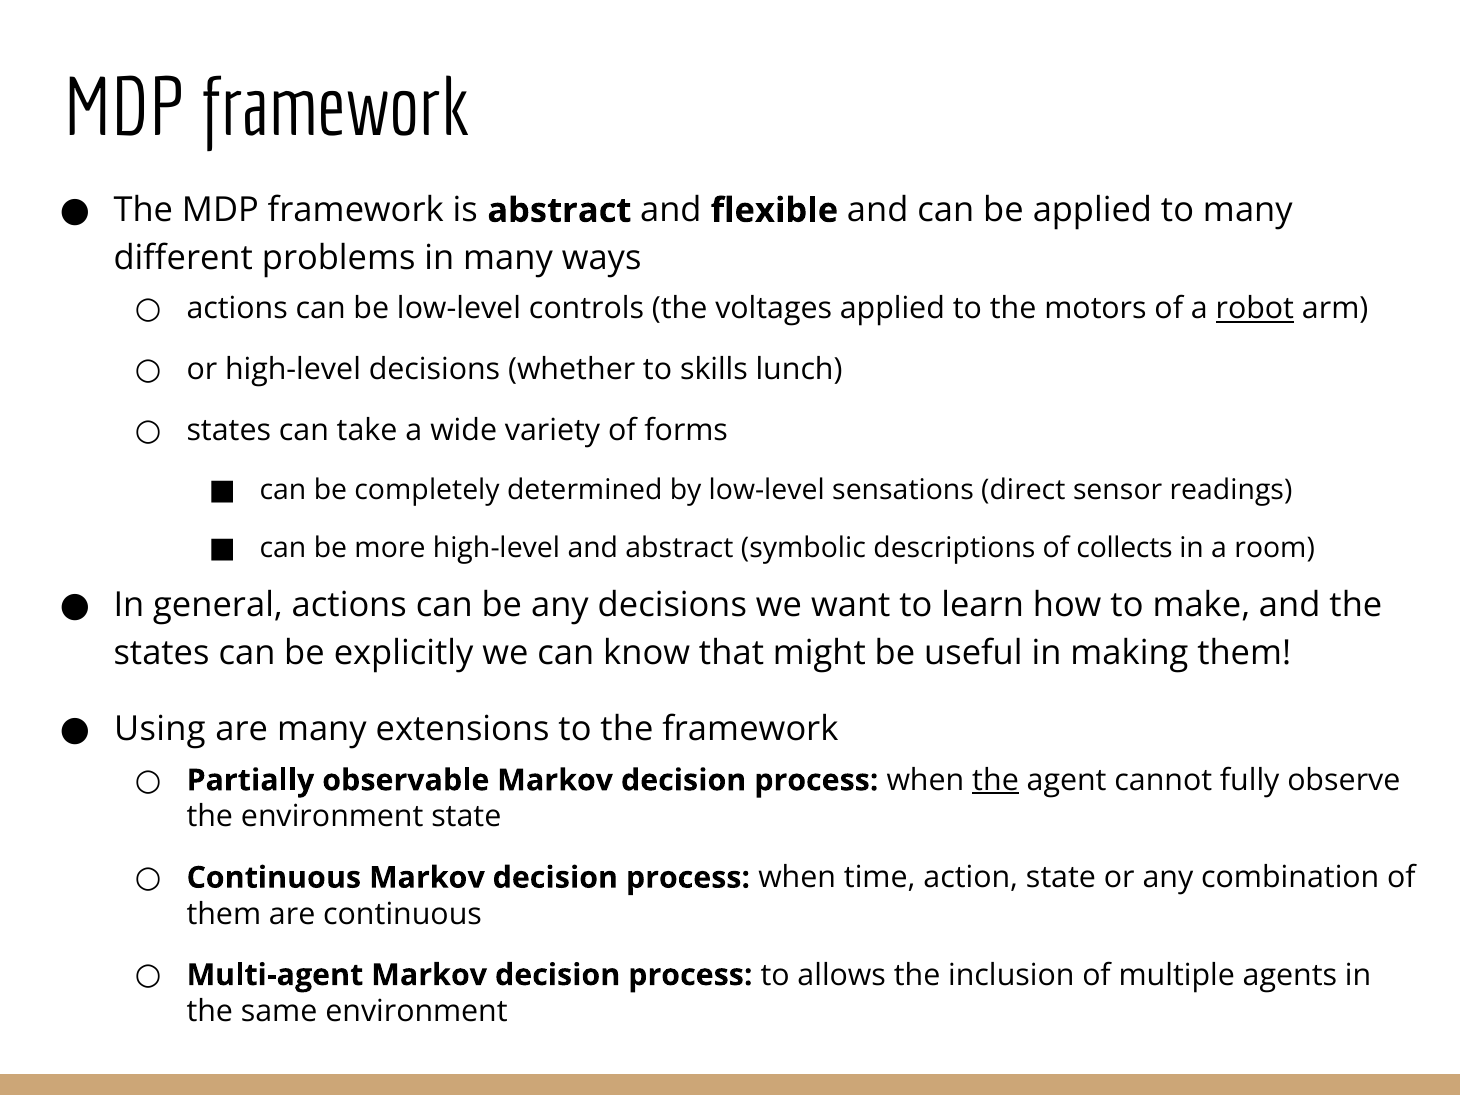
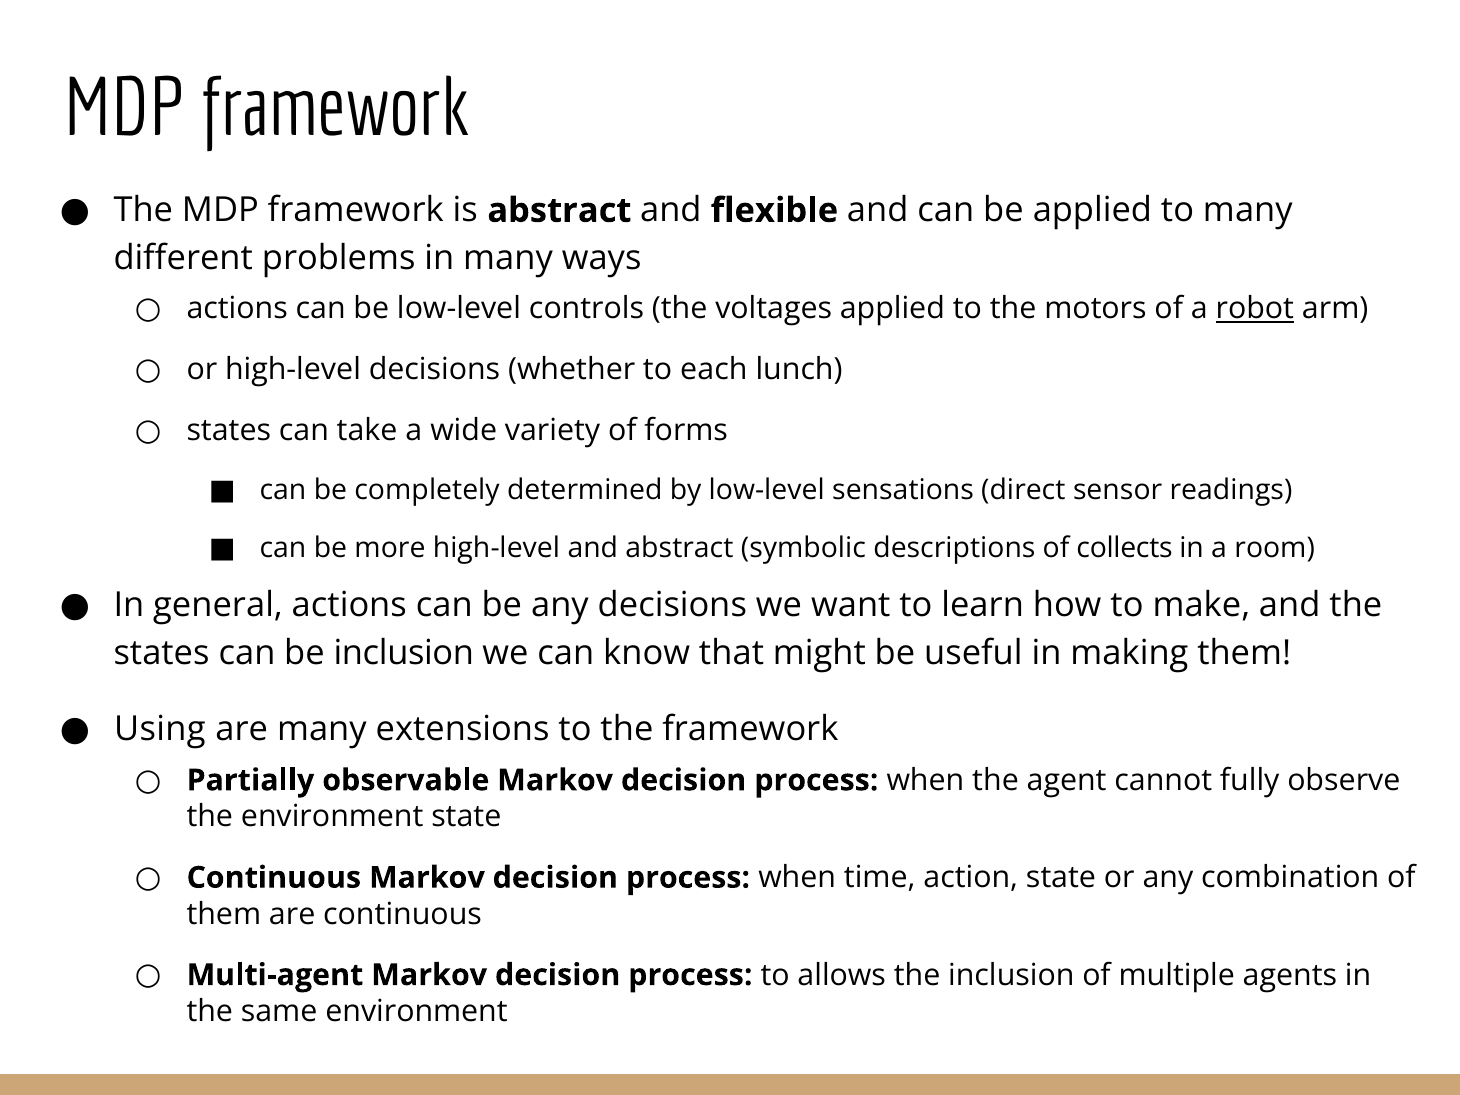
skills: skills -> each
be explicitly: explicitly -> inclusion
the at (995, 780) underline: present -> none
